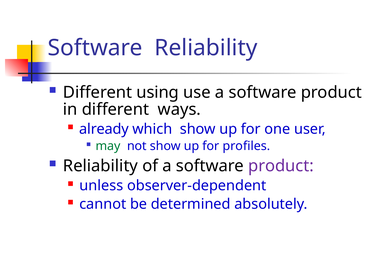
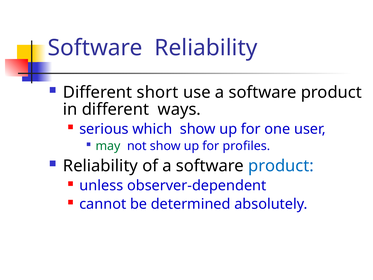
using: using -> short
already: already -> serious
product at (281, 166) colour: purple -> blue
